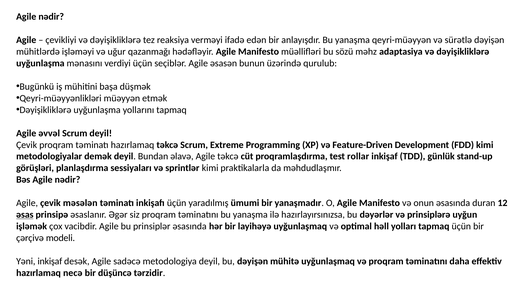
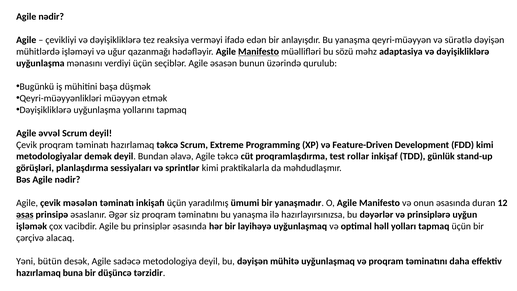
Manifesto at (259, 52) underline: none -> present
modeli: modeli -> alacaq
Yəni inkişaf: inkişaf -> bütün
necə: necə -> buna
